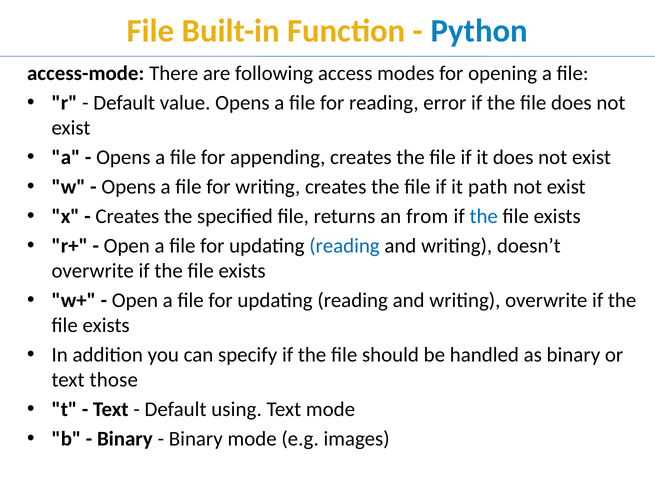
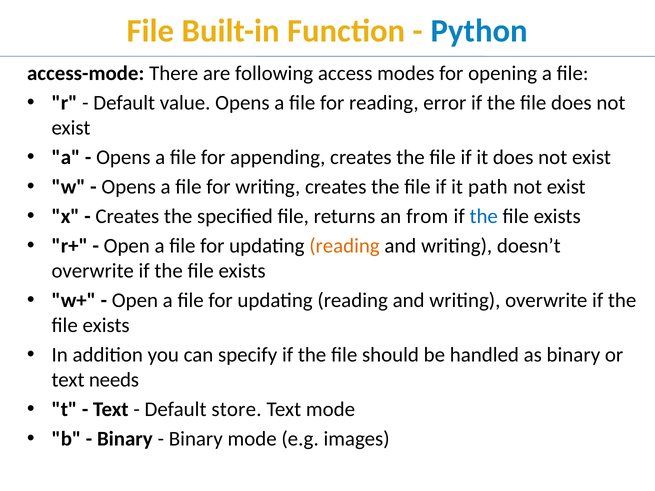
reading at (344, 246) colour: blue -> orange
those: those -> needs
using: using -> store
